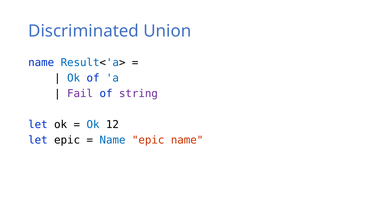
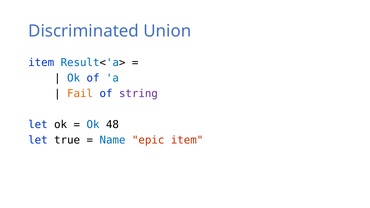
name at (41, 63): name -> item
Fail colour: purple -> orange
12: 12 -> 48
let epic: epic -> true
epic name: name -> item
